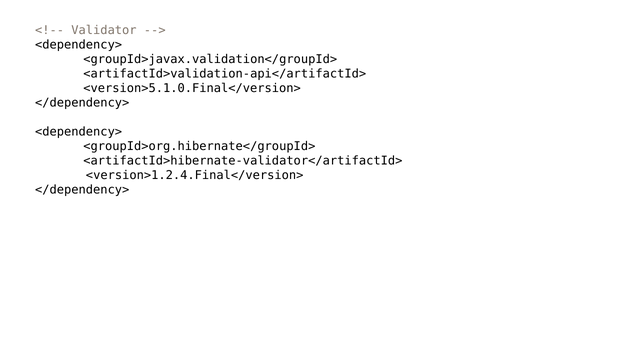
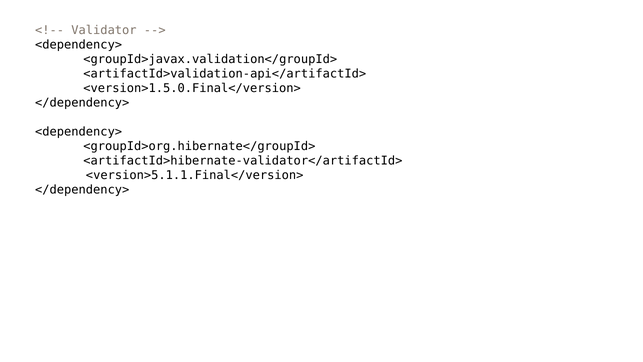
<version>5.1.0.Final</version>: <version>5.1.0.Final</version> -> <version>1.5.0.Final</version>
<version>1.2.4.Final</version>: <version>1.2.4.Final</version> -> <version>5.1.1.Final</version>
